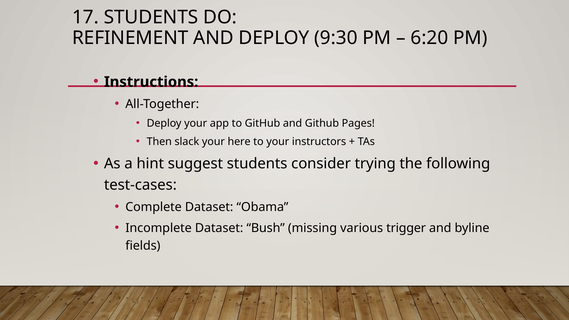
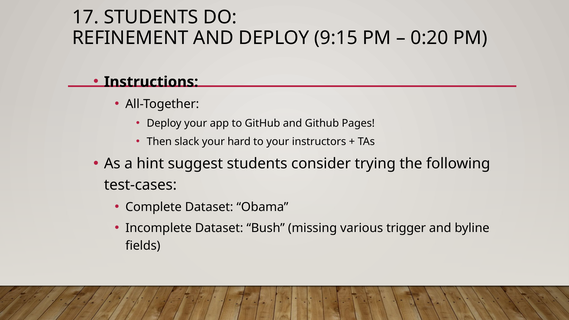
9:30: 9:30 -> 9:15
6:20: 6:20 -> 0:20
here: here -> hard
